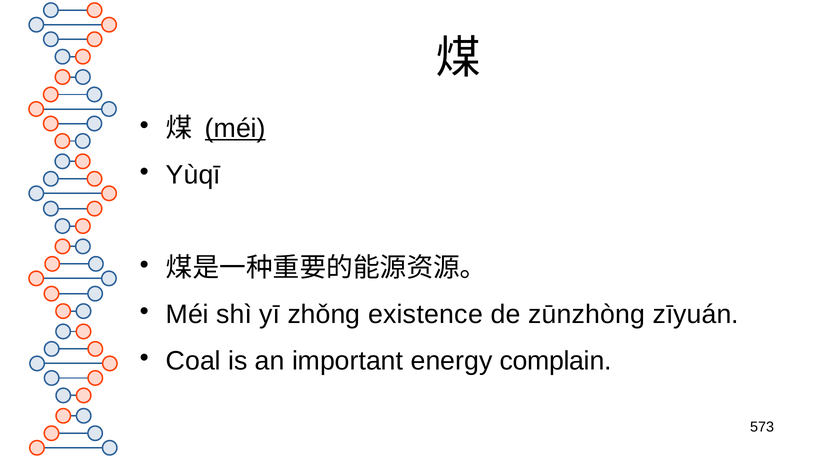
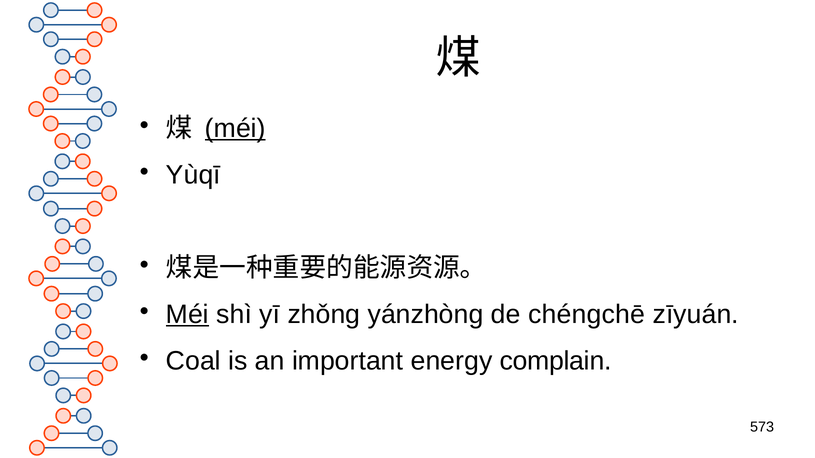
Méi at (187, 315) underline: none -> present
existence: existence -> yánzhòng
zūnzhòng: zūnzhòng -> chéngchē
